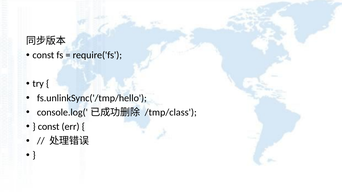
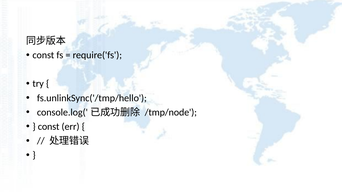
/tmp/class: /tmp/class -> /tmp/node
